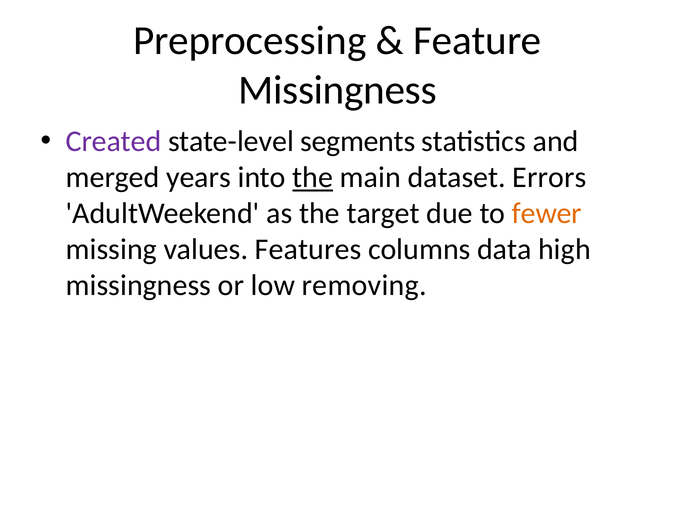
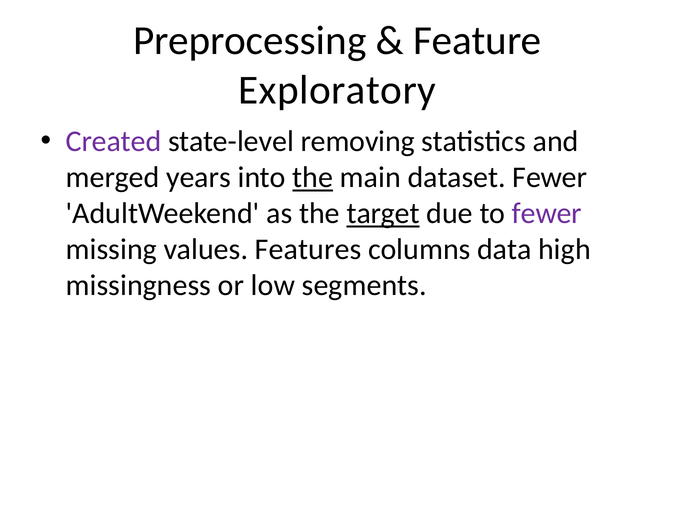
Missingness at (338, 90): Missingness -> Exploratory
segments: segments -> removing
dataset Errors: Errors -> Fewer
target underline: none -> present
fewer at (547, 214) colour: orange -> purple
removing: removing -> segments
